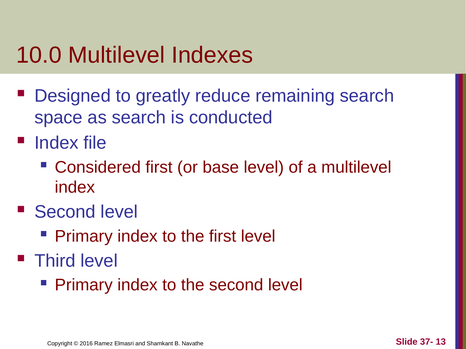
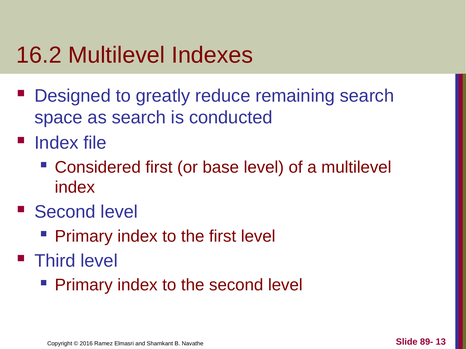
10.0: 10.0 -> 16.2
37-: 37- -> 89-
